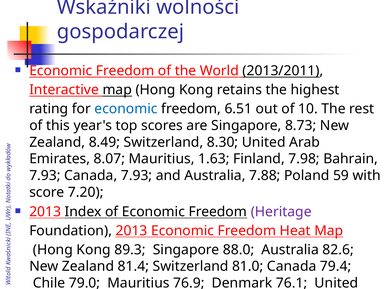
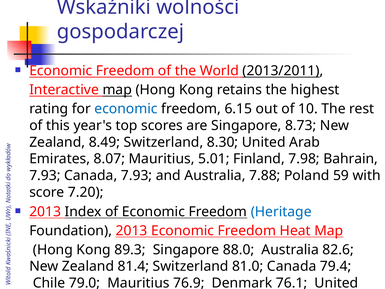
6.51: 6.51 -> 6.15
1.63: 1.63 -> 5.01
Heritage colour: purple -> blue
